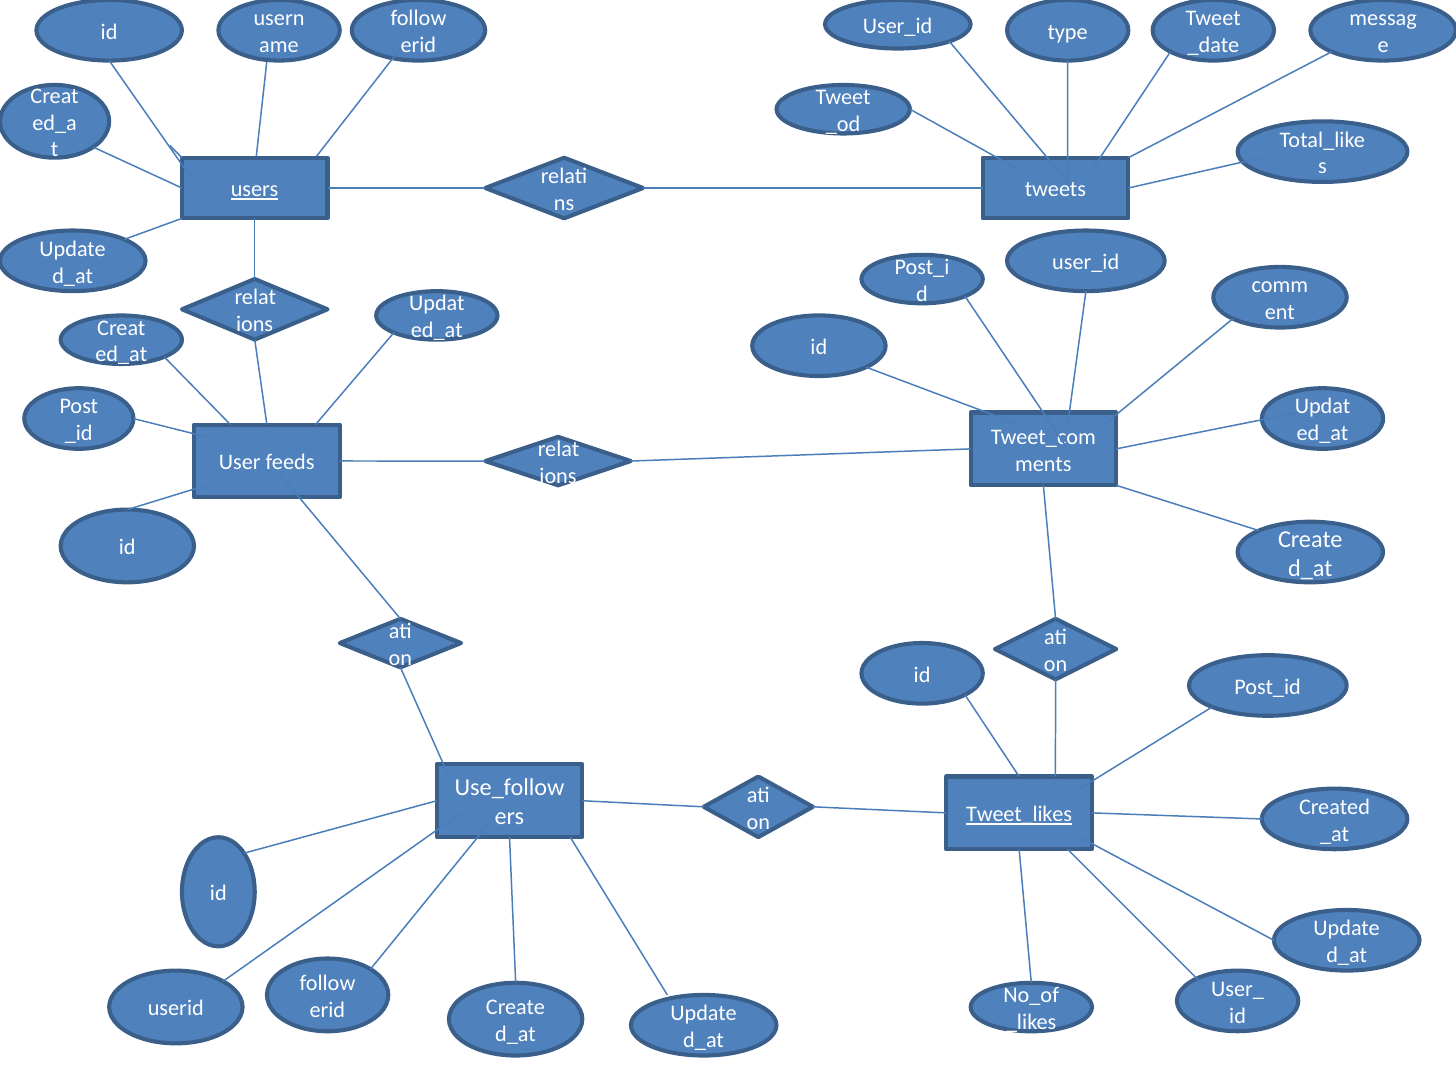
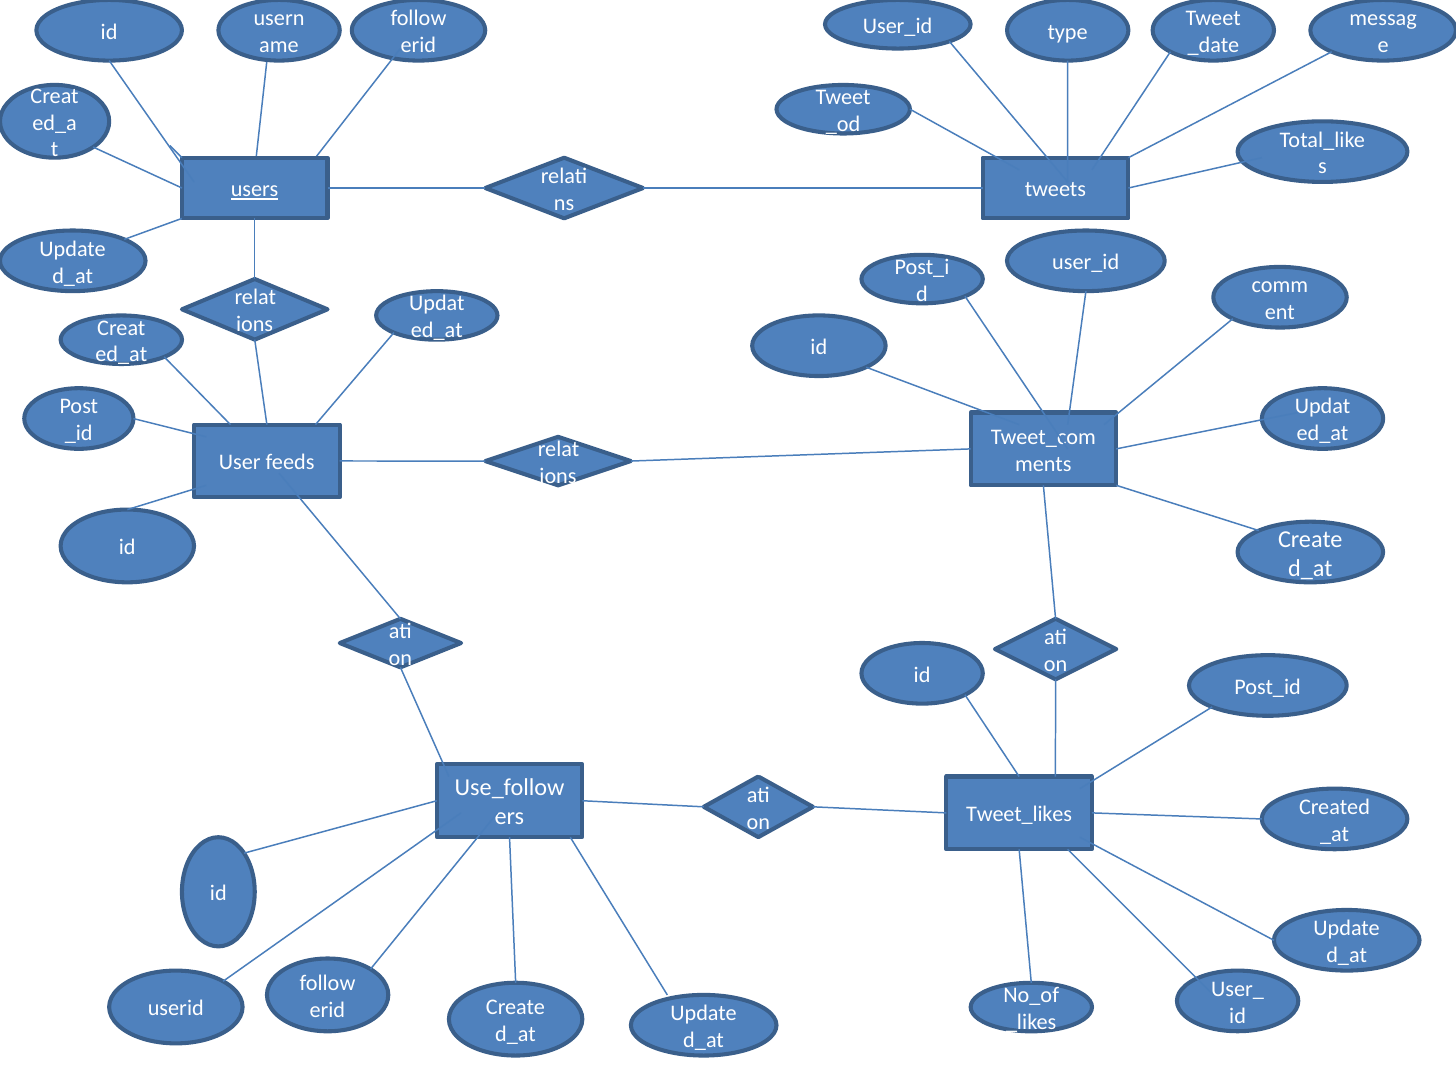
Tweet_likes underline: present -> none
